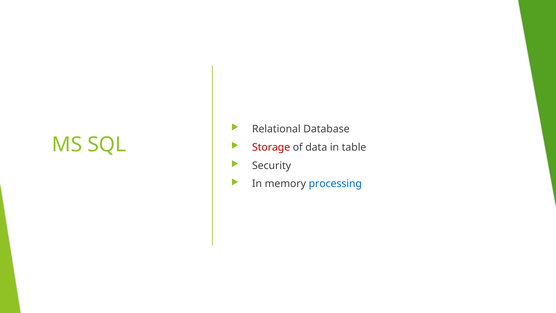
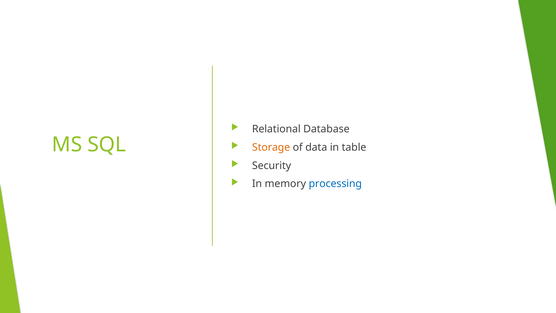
Storage colour: red -> orange
